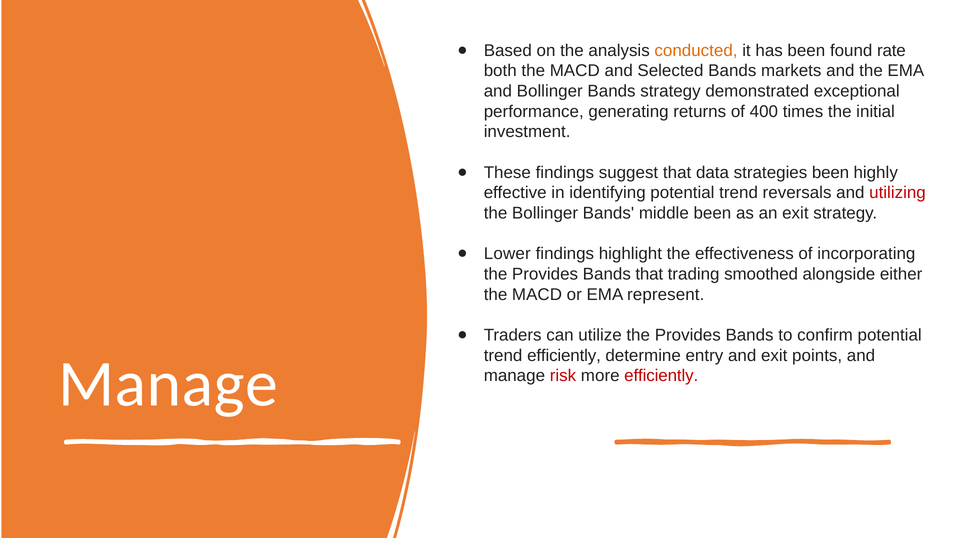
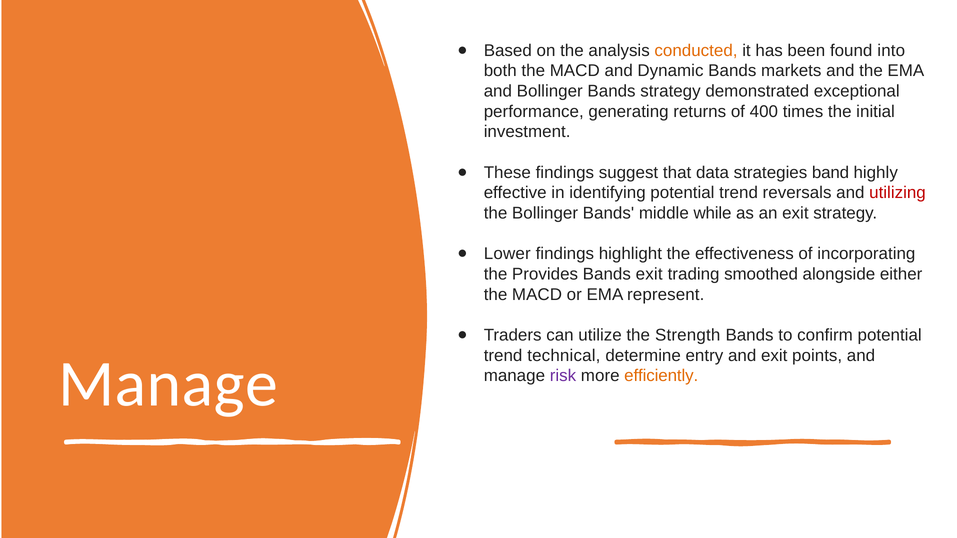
rate: rate -> into
Selected: Selected -> Dynamic
strategies been: been -> band
middle been: been -> while
Bands that: that -> exit
utilize the Provides: Provides -> Strength
trend efficiently: efficiently -> technical
risk colour: red -> purple
efficiently at (661, 376) colour: red -> orange
